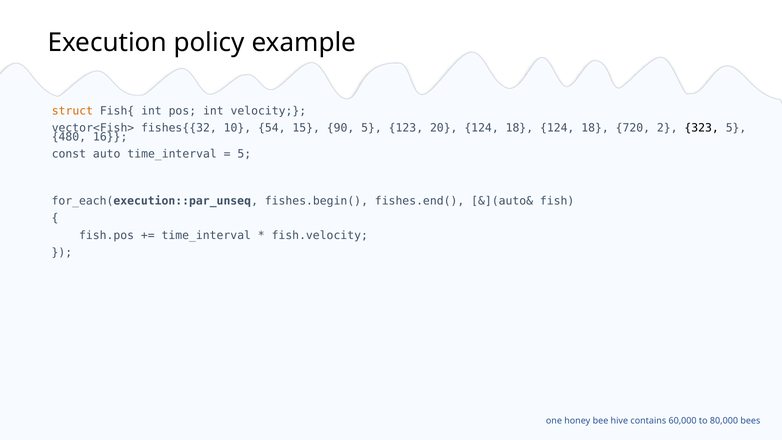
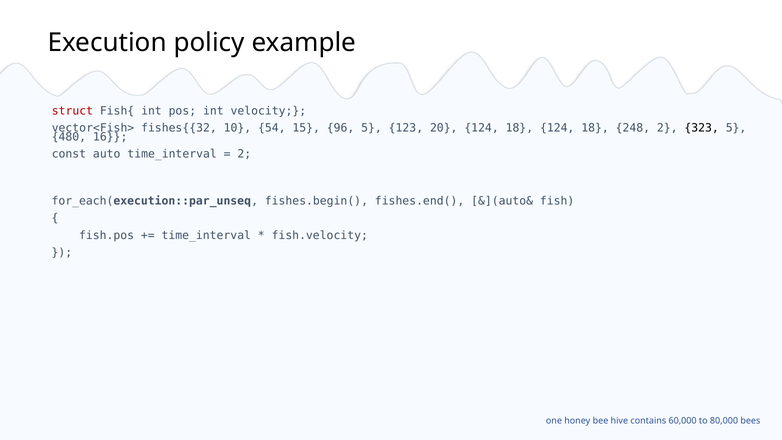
struct colour: orange -> red
90: 90 -> 96
720: 720 -> 248
5 at (244, 154): 5 -> 2
